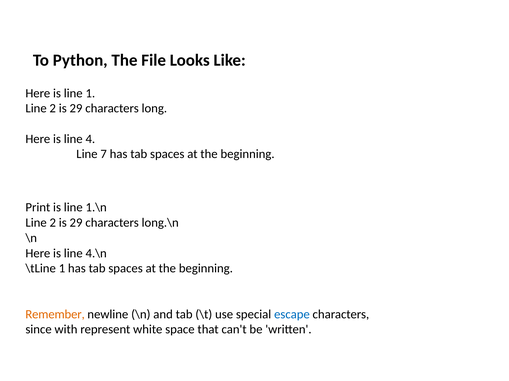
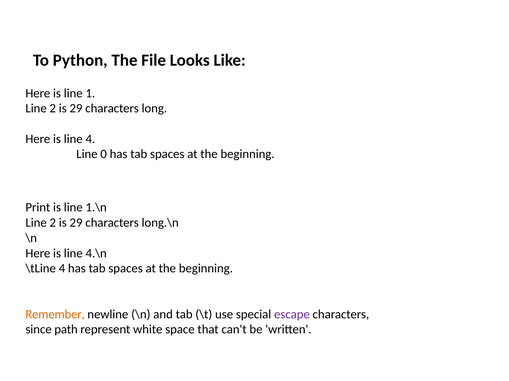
7: 7 -> 0
\tLine 1: 1 -> 4
escape colour: blue -> purple
with: with -> path
